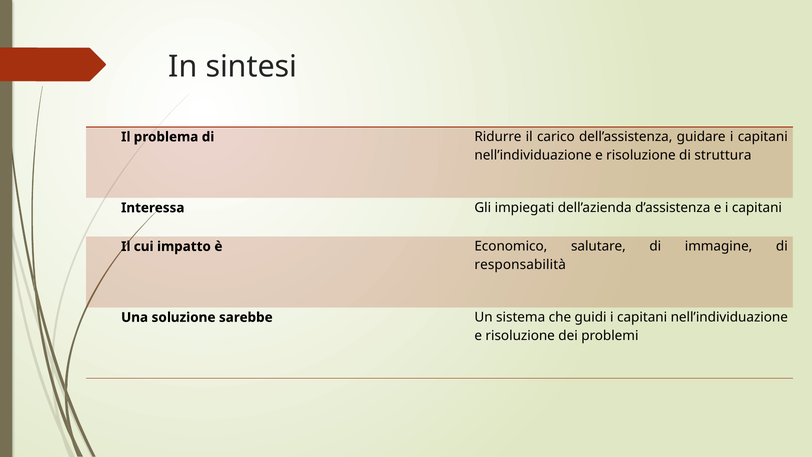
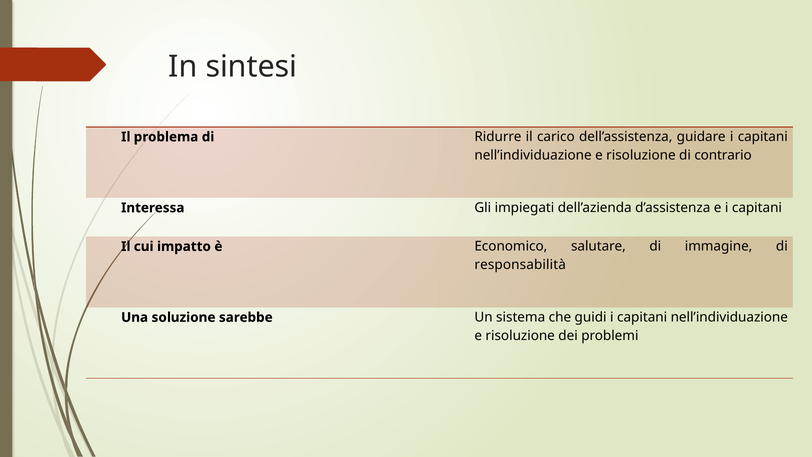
struttura: struttura -> contrario
